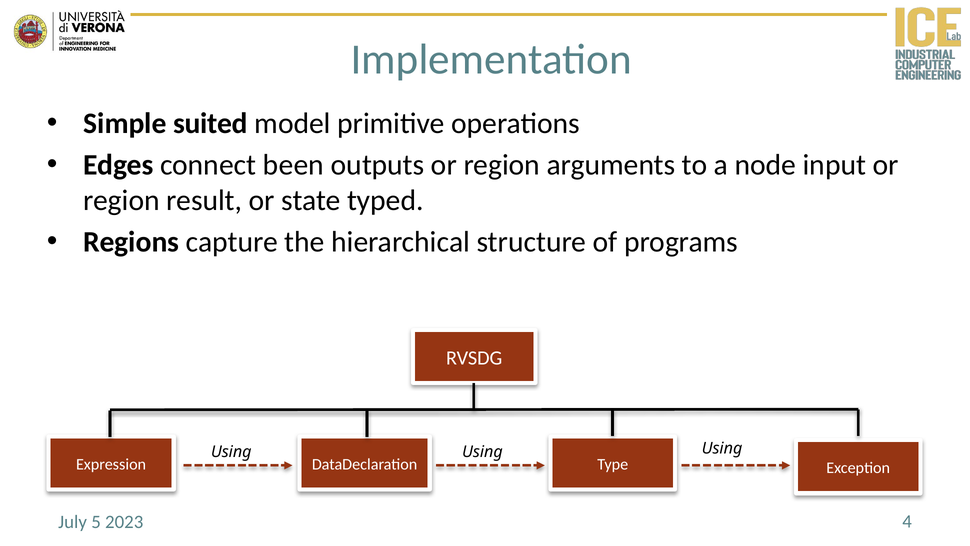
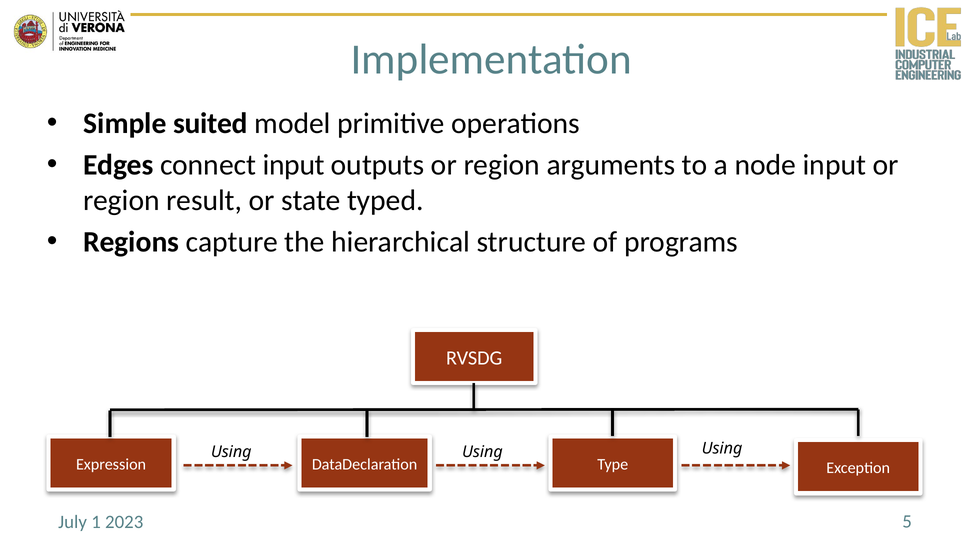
connect been: been -> input
5: 5 -> 1
4: 4 -> 5
